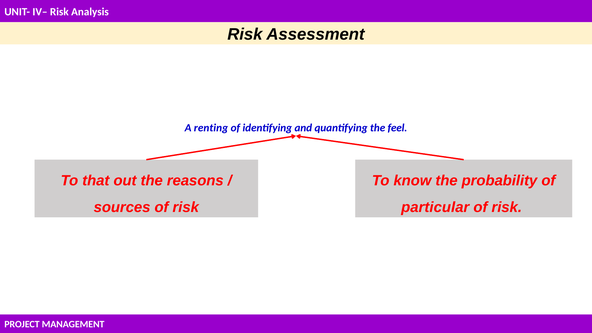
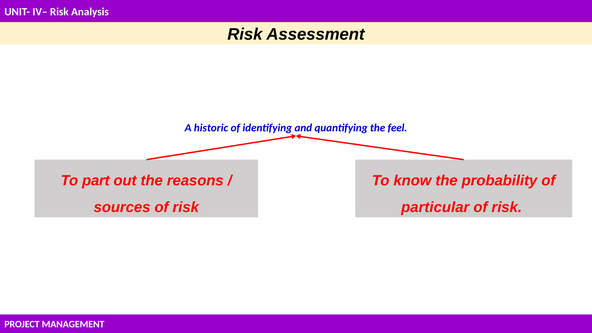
renting: renting -> historic
that: that -> part
